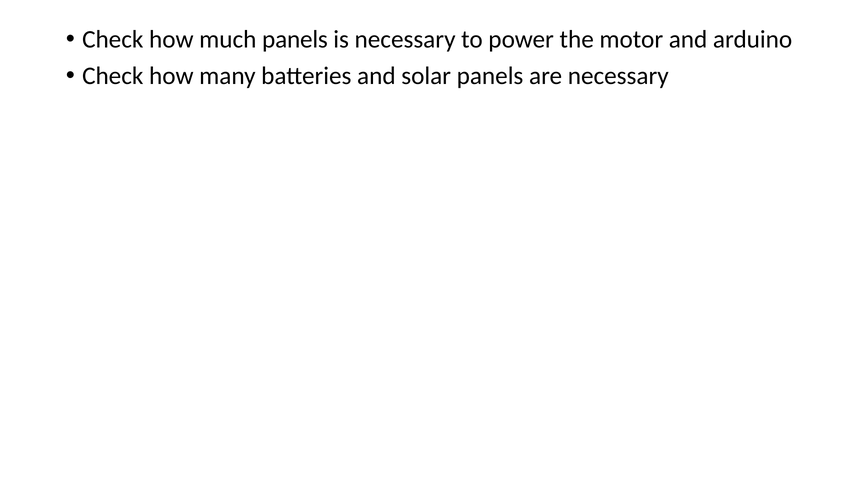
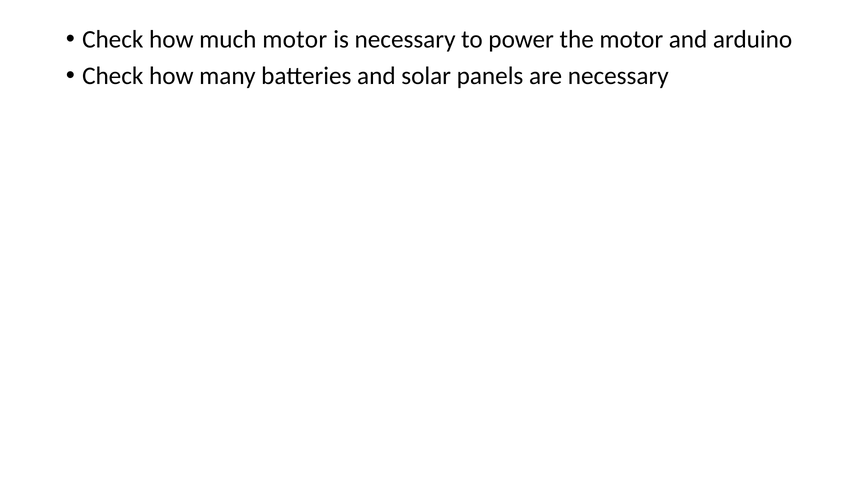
much panels: panels -> motor
